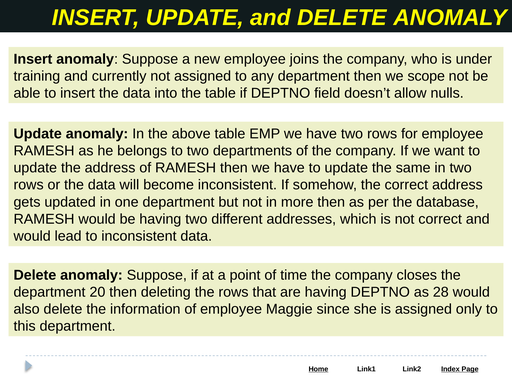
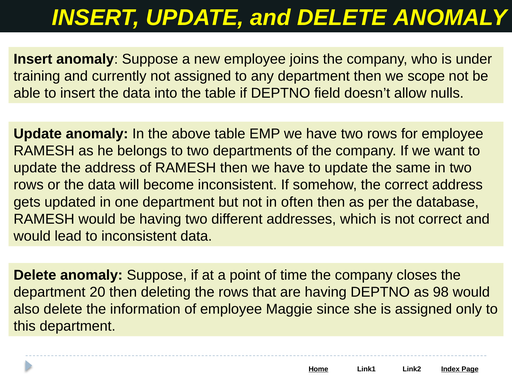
more: more -> often
28: 28 -> 98
